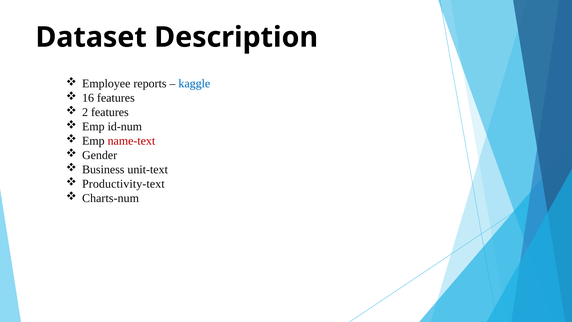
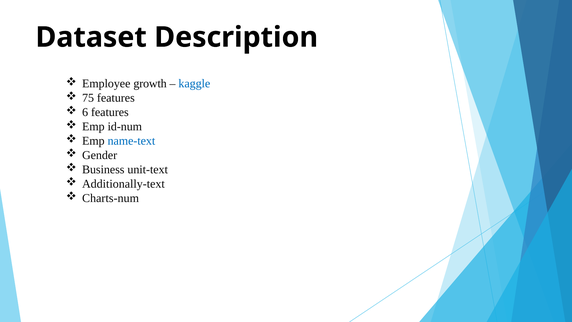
reports: reports -> growth
16: 16 -> 75
2: 2 -> 6
name-text colour: red -> blue
Productivity-text: Productivity-text -> Additionally-text
